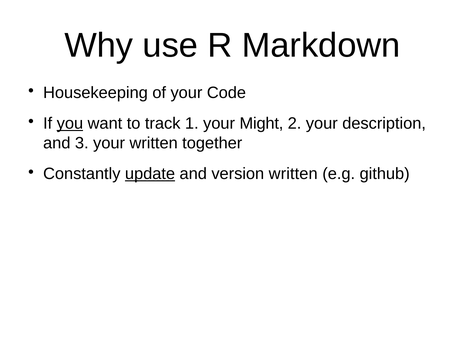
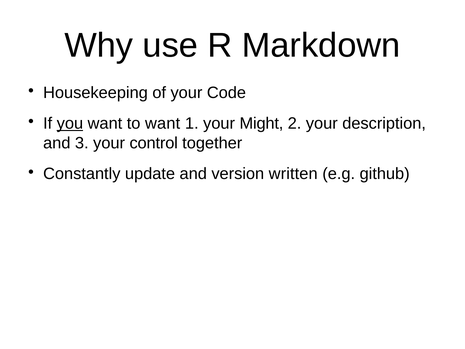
to track: track -> want
your written: written -> control
update underline: present -> none
